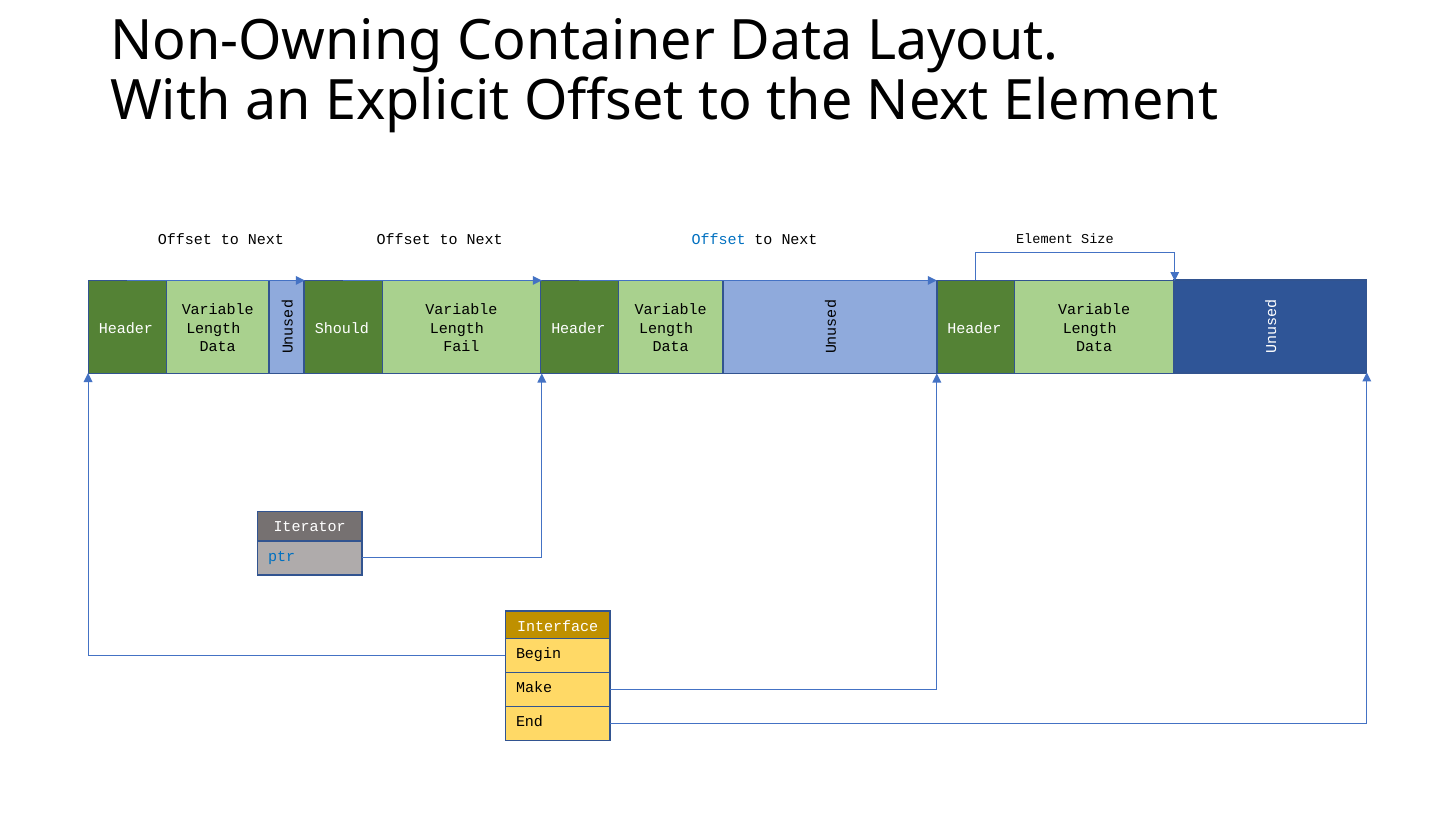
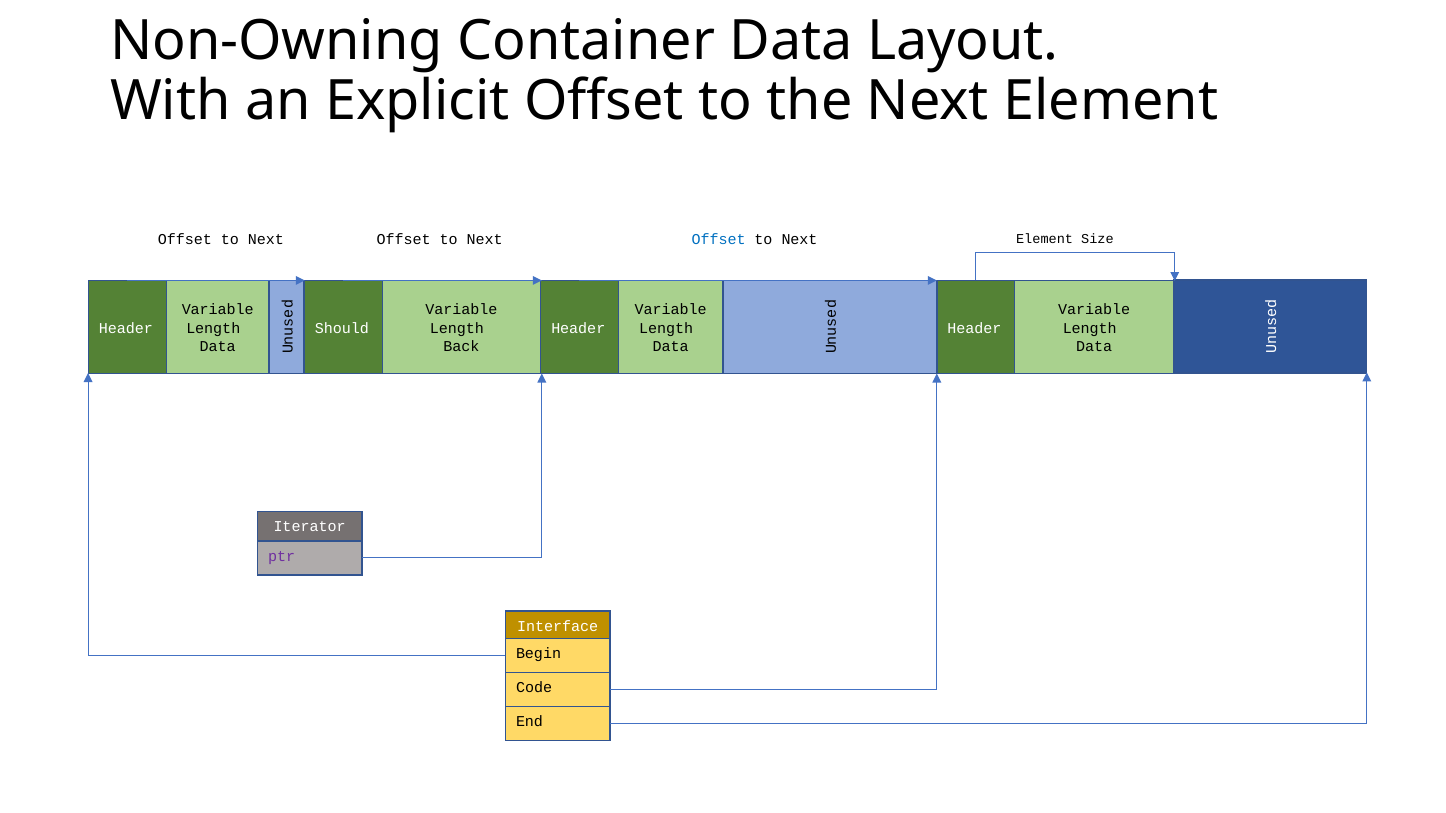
Fail: Fail -> Back
ptr colour: blue -> purple
Make: Make -> Code
